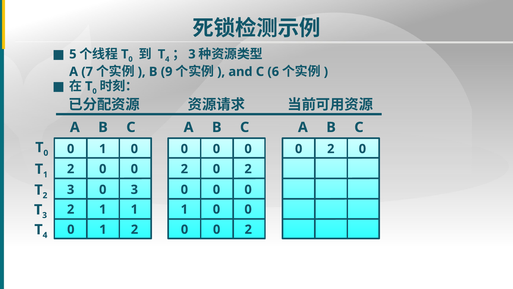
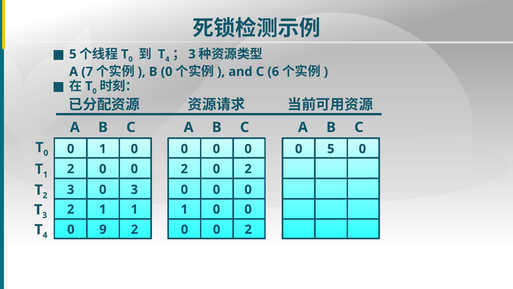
B 9: 9 -> 0
2 at (331, 149): 2 -> 5
1 at (103, 229): 1 -> 9
